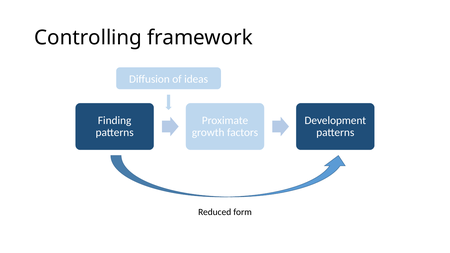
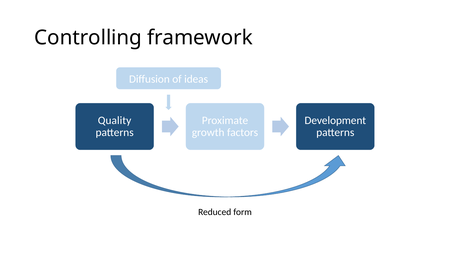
Finding: Finding -> Quality
